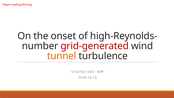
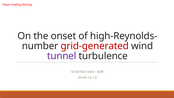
tunnel colour: orange -> purple
